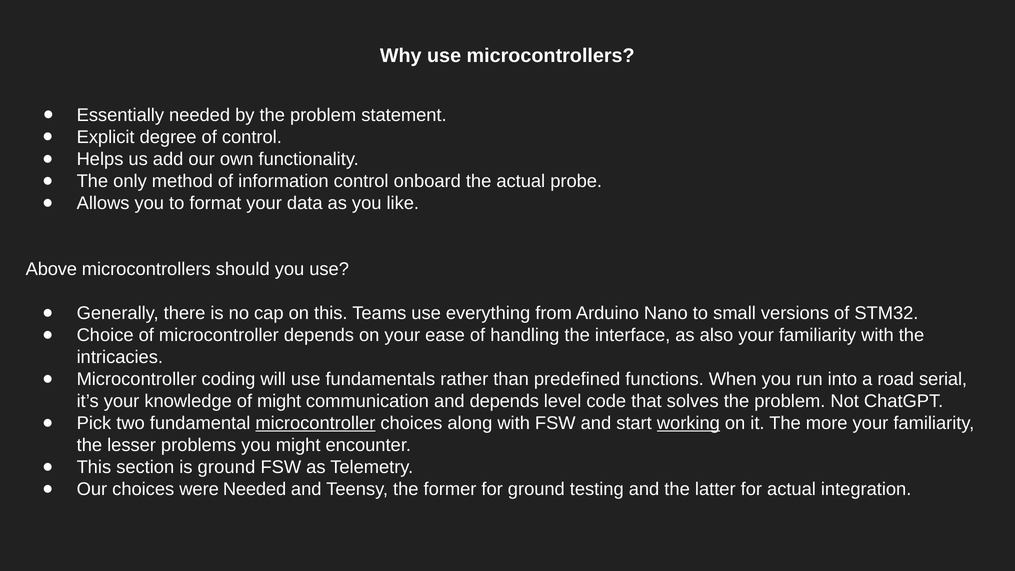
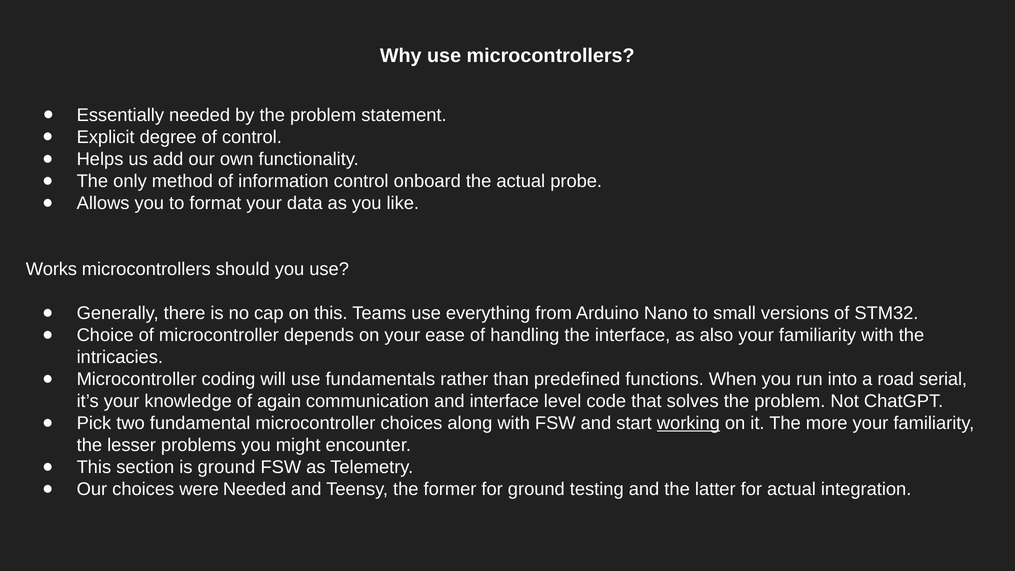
Above: Above -> Works
of might: might -> again
and depends: depends -> interface
microcontroller at (315, 423) underline: present -> none
